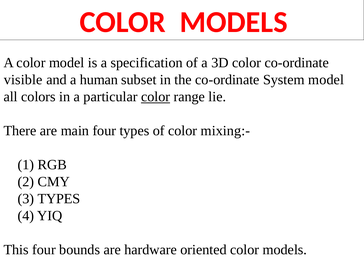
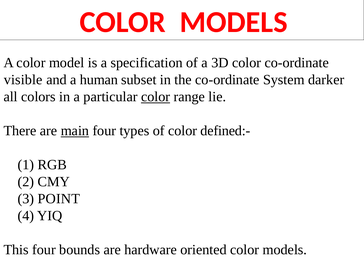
System model: model -> darker
main underline: none -> present
mixing:-: mixing:- -> defined:-
3 TYPES: TYPES -> POINT
